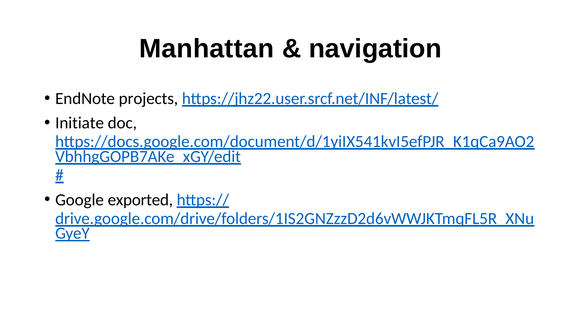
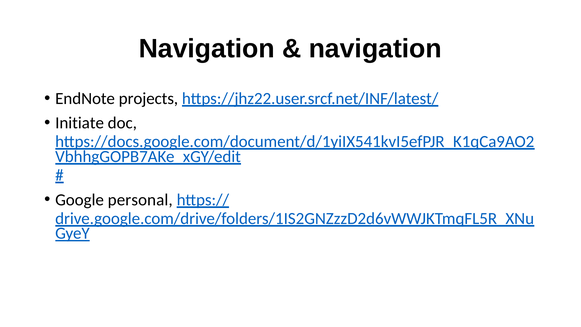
Manhattan at (207, 49): Manhattan -> Navigation
exported: exported -> personal
